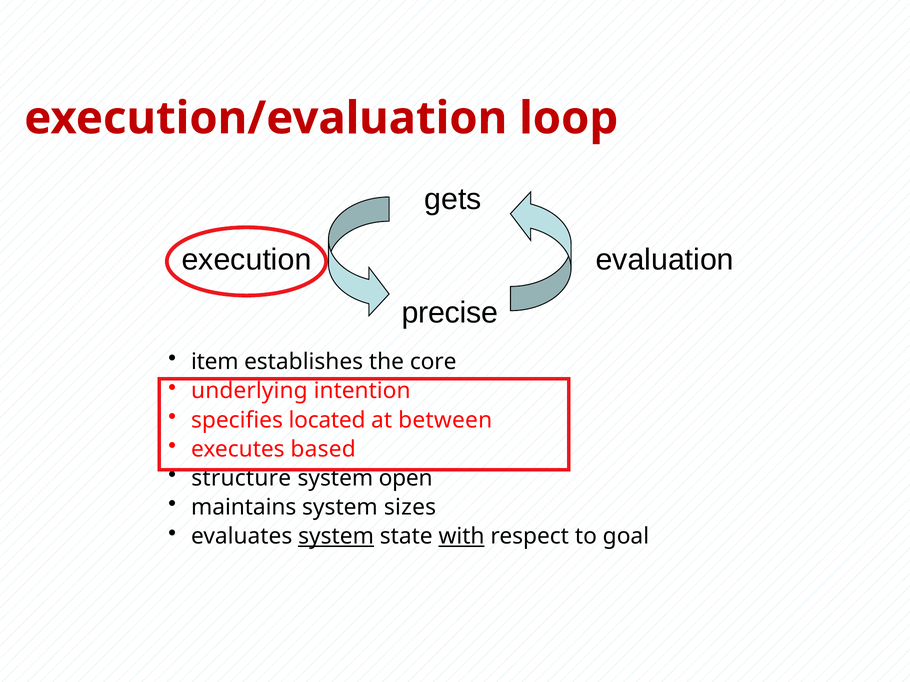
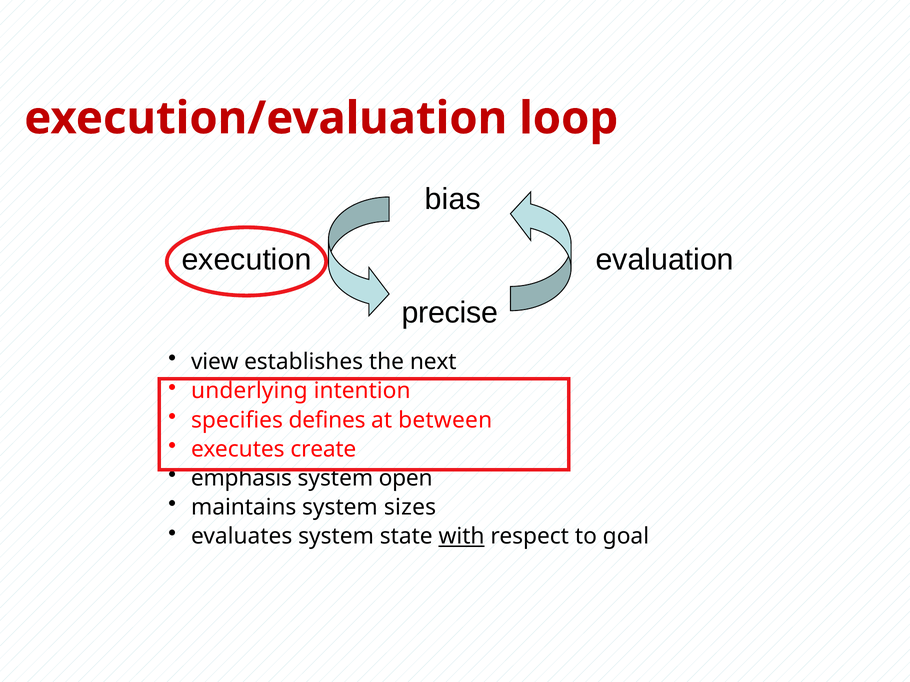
gets: gets -> bias
item: item -> view
core: core -> next
located: located -> defines
based: based -> create
structure: structure -> emphasis
system at (336, 537) underline: present -> none
